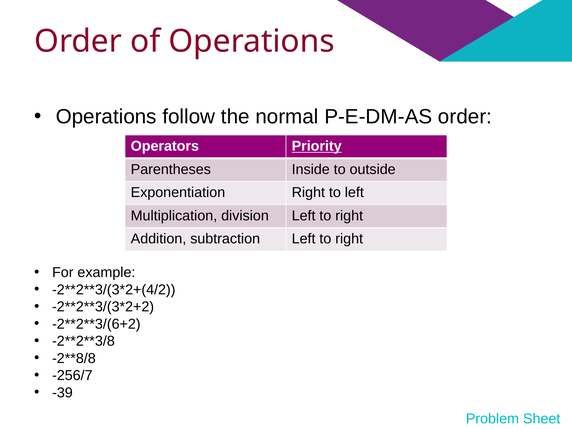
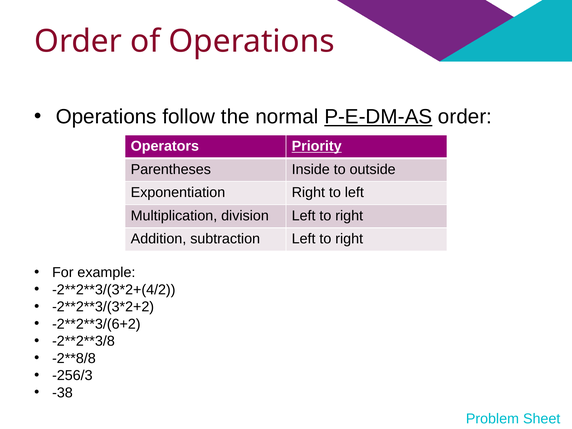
P-E-DM-AS underline: none -> present
-256/7: -256/7 -> -256/3
-39: -39 -> -38
